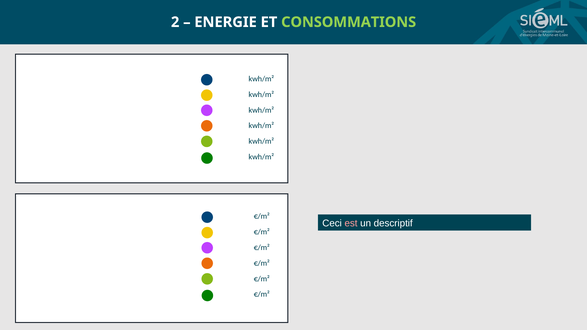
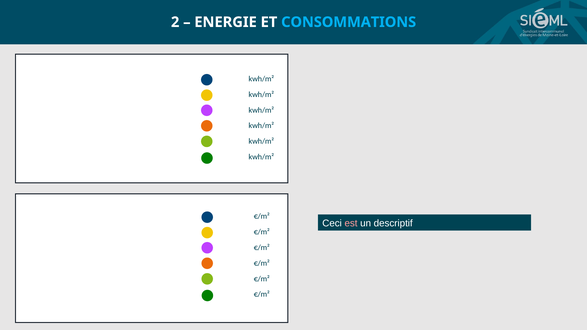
CONSOMMATIONS colour: light green -> light blue
